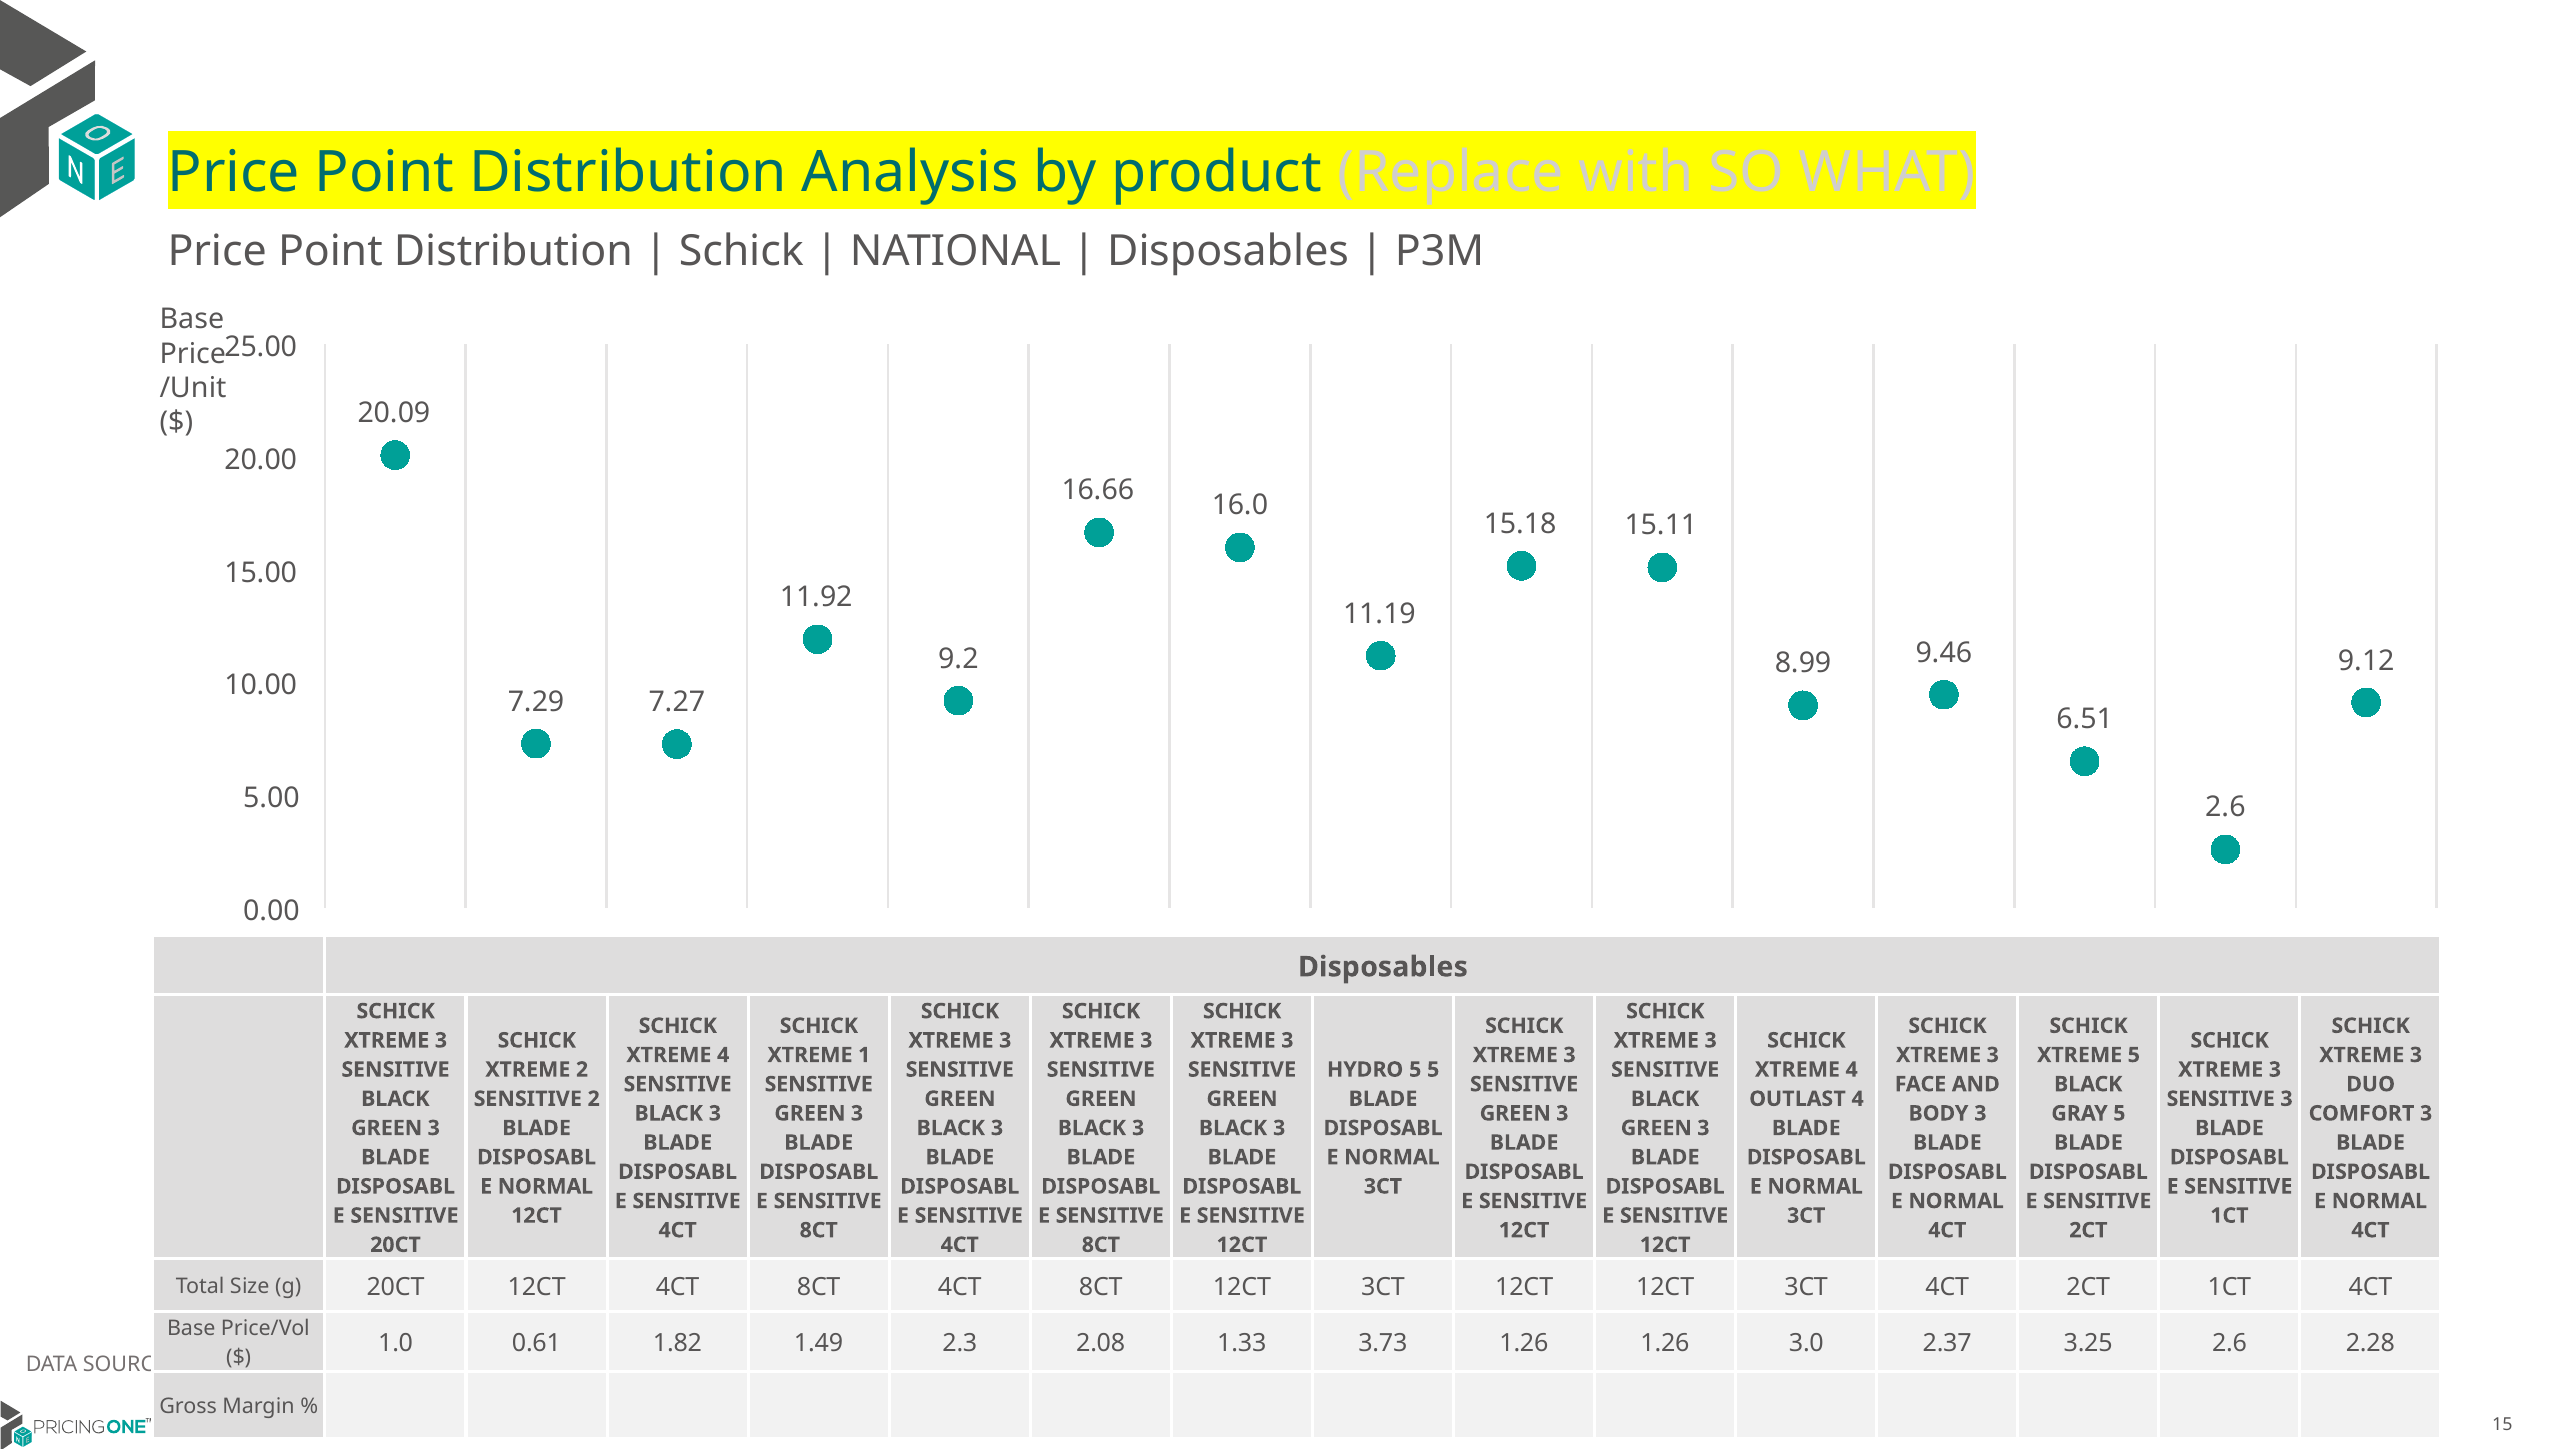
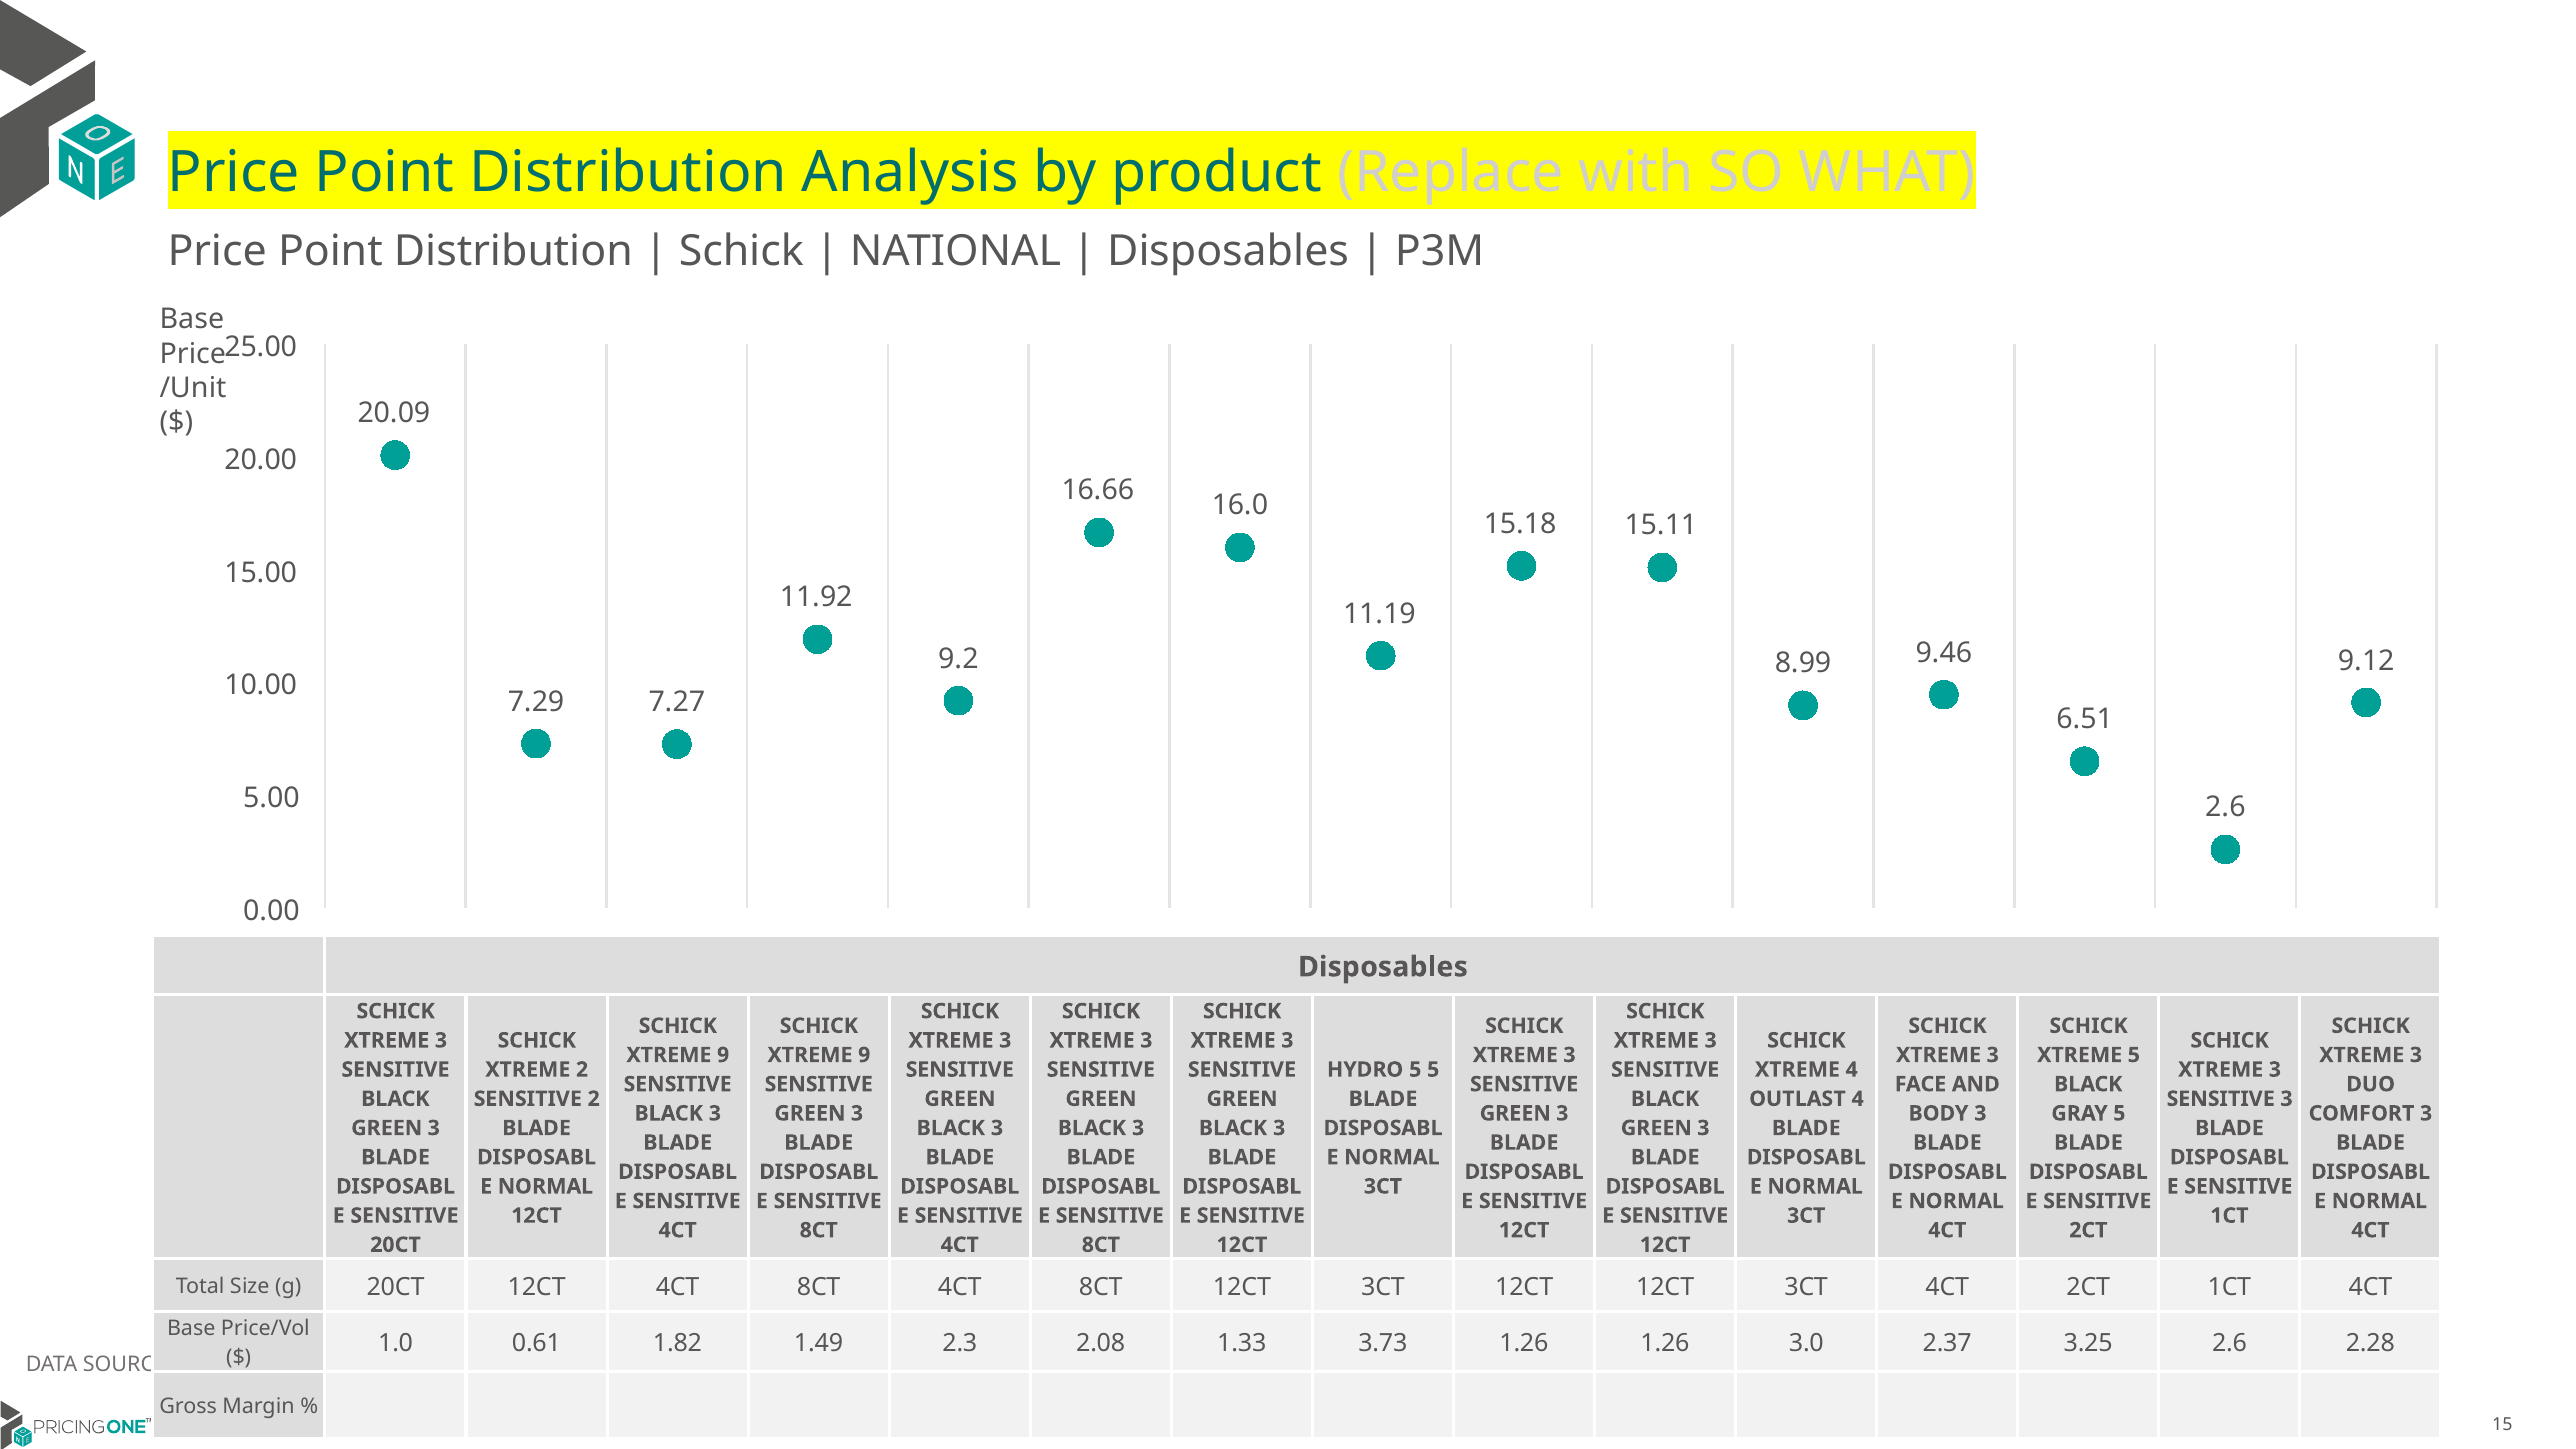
4 at (723, 1055): 4 -> 9
1 at (864, 1055): 1 -> 9
